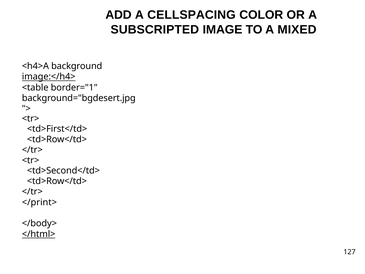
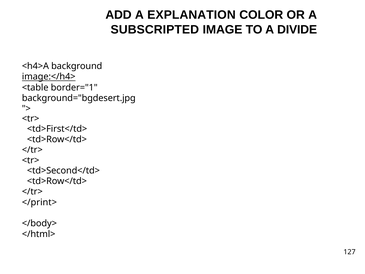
CELLSPACING: CELLSPACING -> EXPLANATION
MIXED: MIXED -> DIVIDE
</html> underline: present -> none
